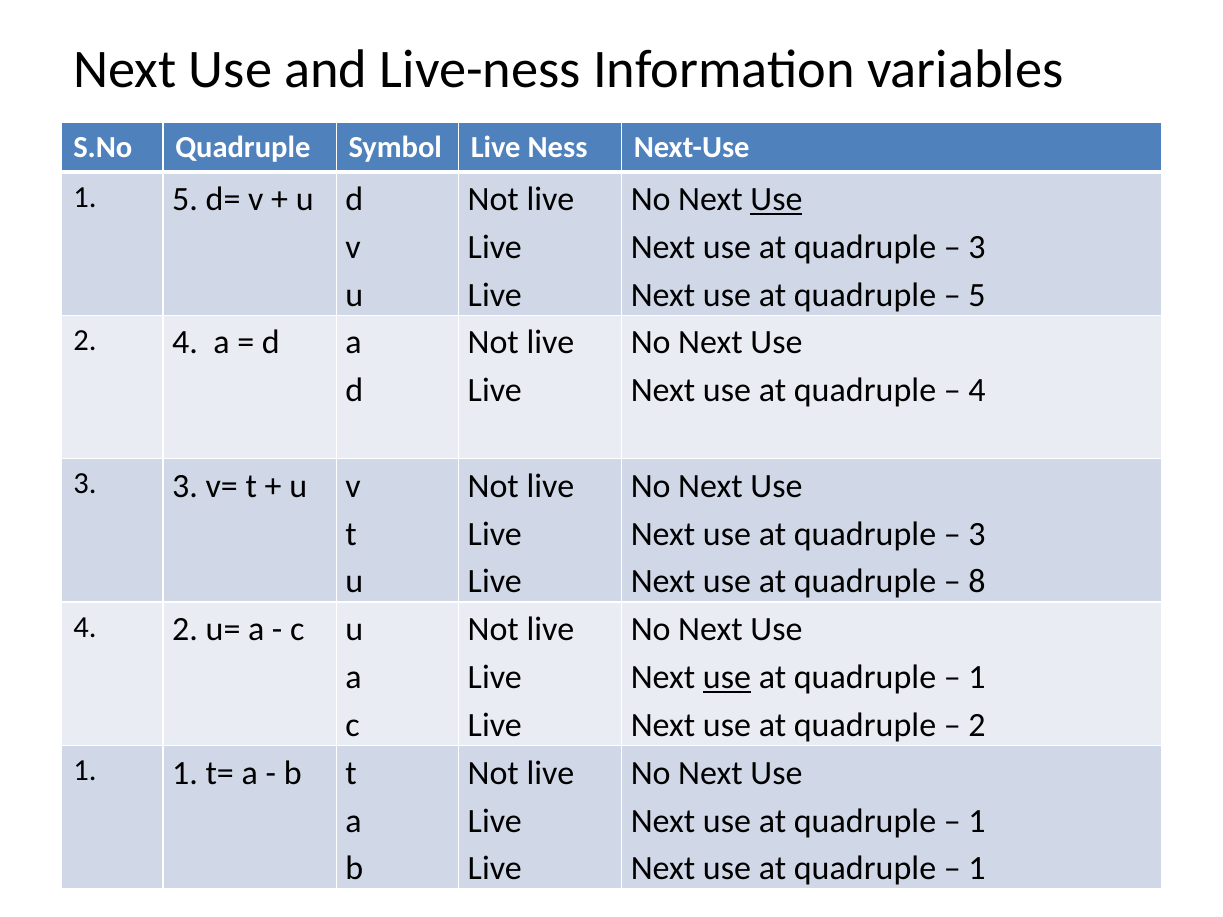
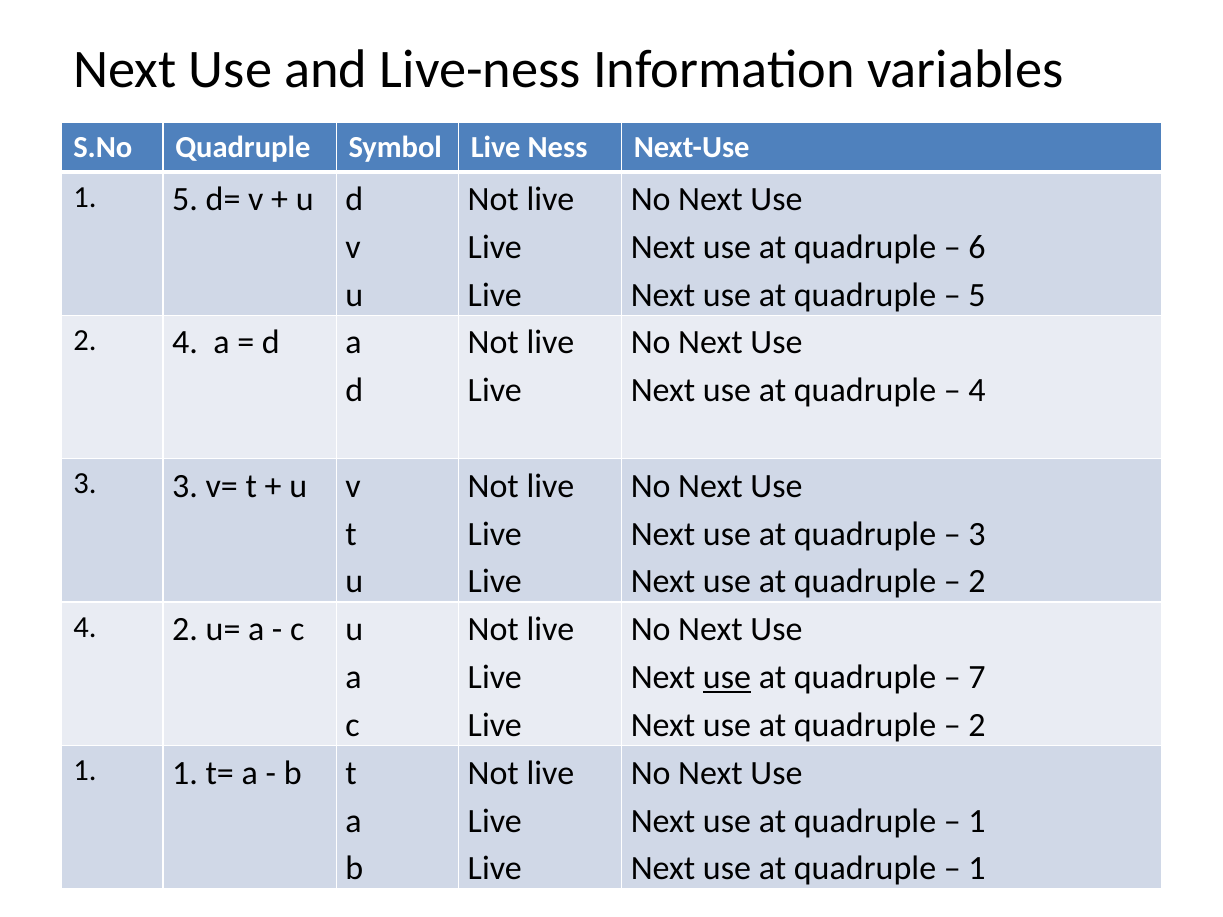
Use at (776, 199) underline: present -> none
3 at (977, 247): 3 -> 6
8 at (977, 582): 8 -> 2
1 at (977, 678): 1 -> 7
